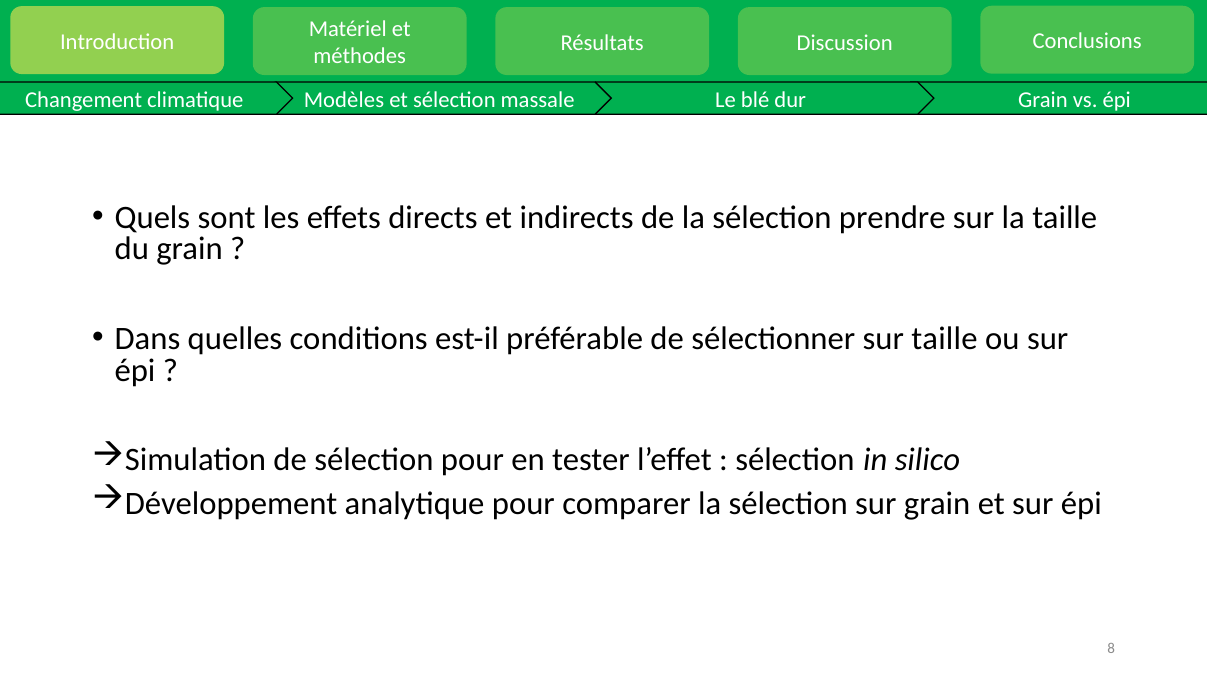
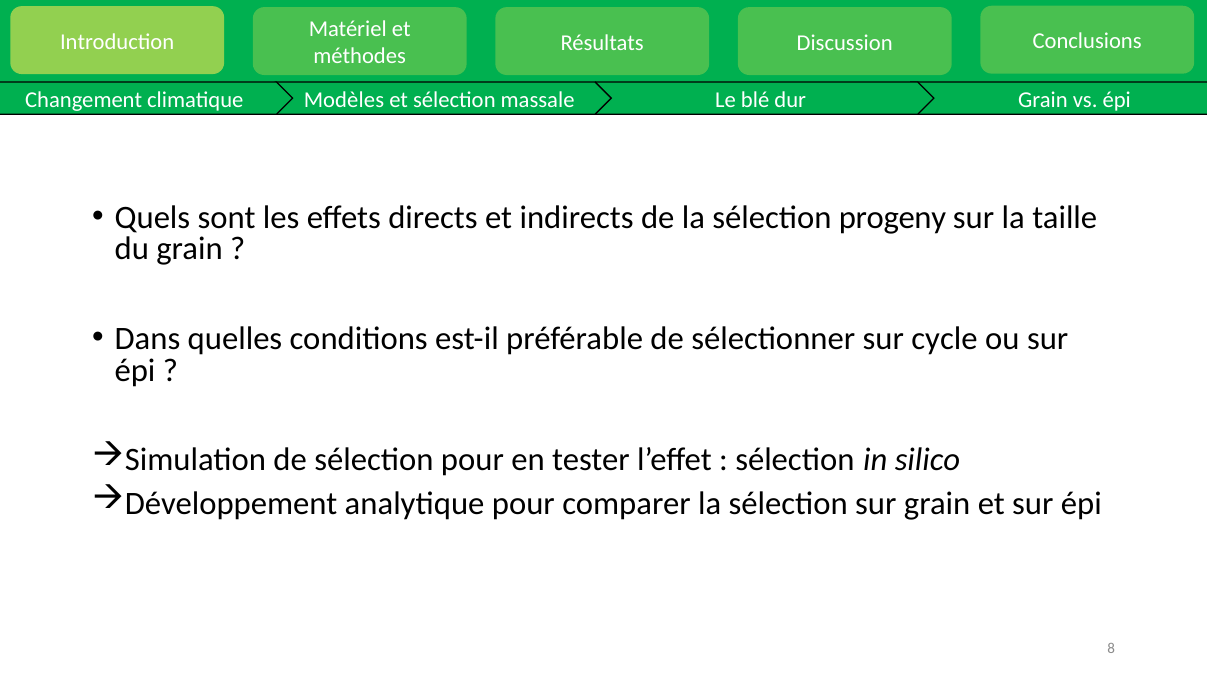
prendre: prendre -> progeny
sur taille: taille -> cycle
